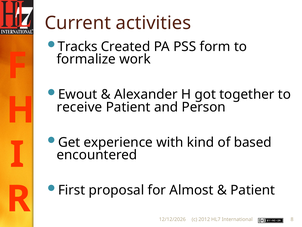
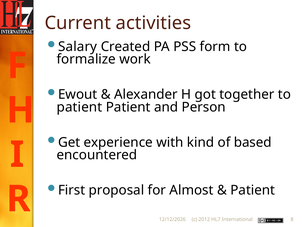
Tracks: Tracks -> Salary
receive at (79, 107): receive -> patient
